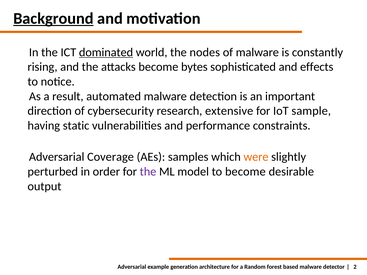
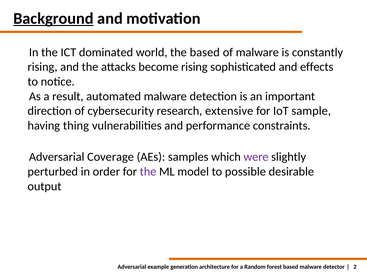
dominated underline: present -> none
the nodes: nodes -> based
become bytes: bytes -> rising
static: static -> thing
were colour: orange -> purple
to become: become -> possible
